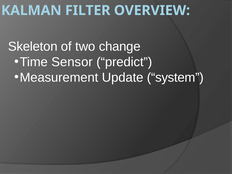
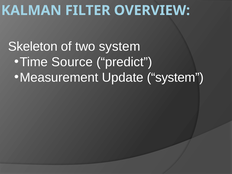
two change: change -> system
Sensor: Sensor -> Source
